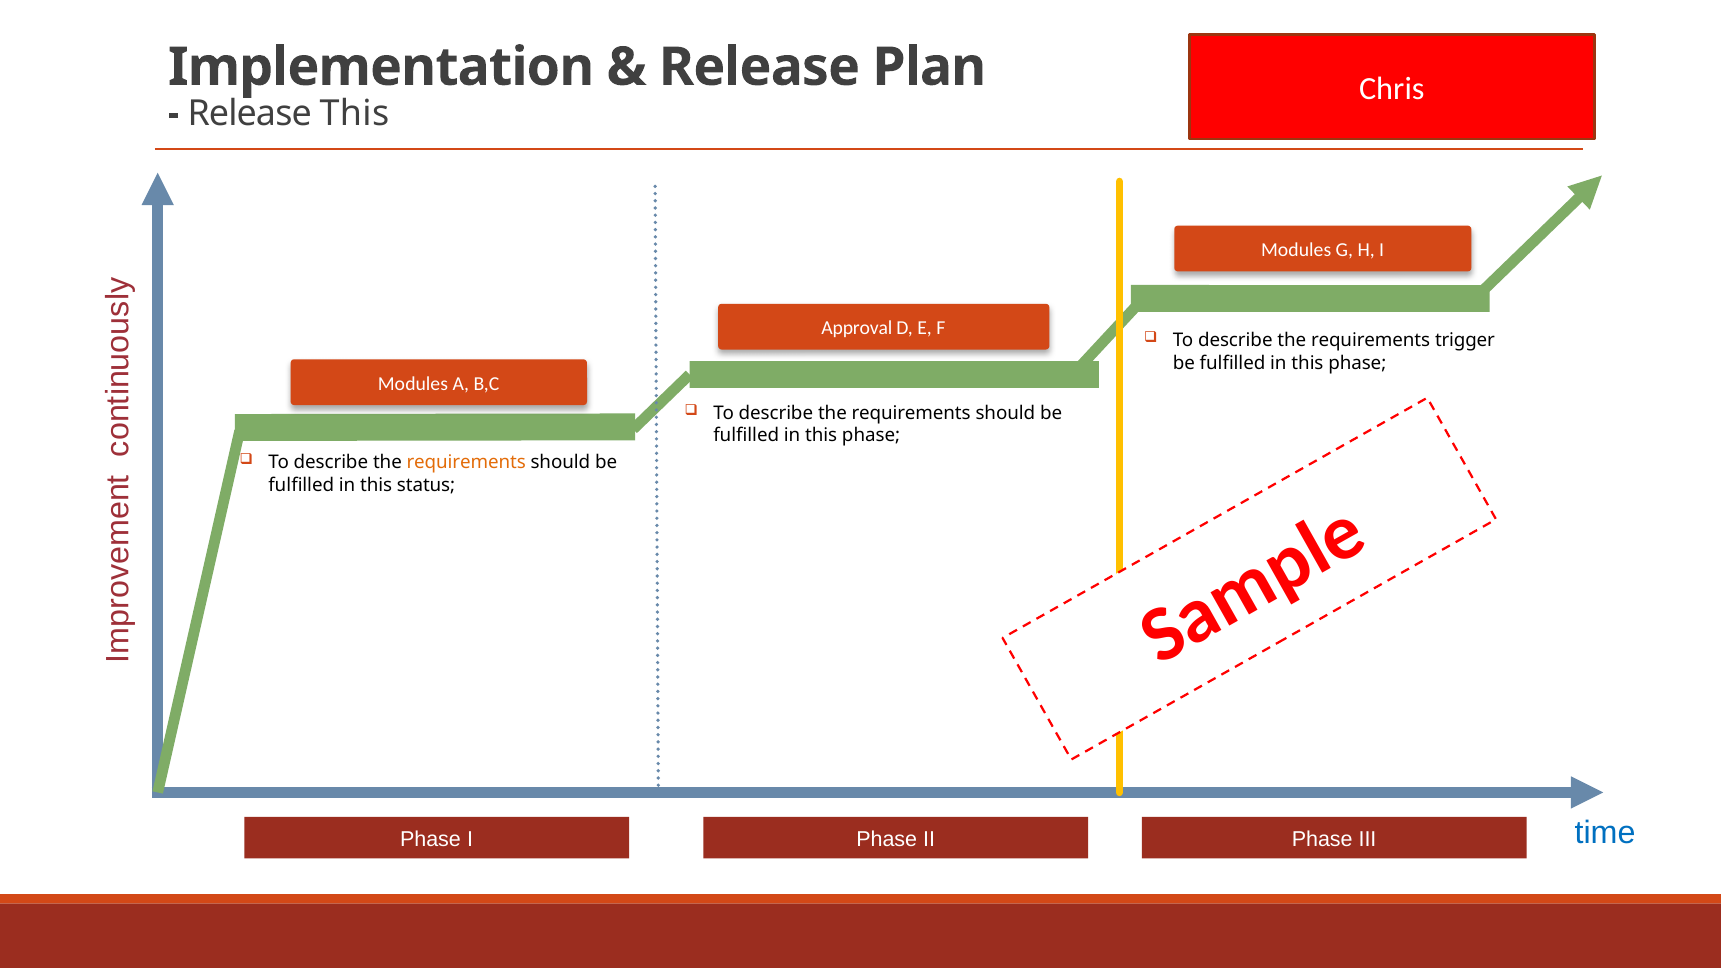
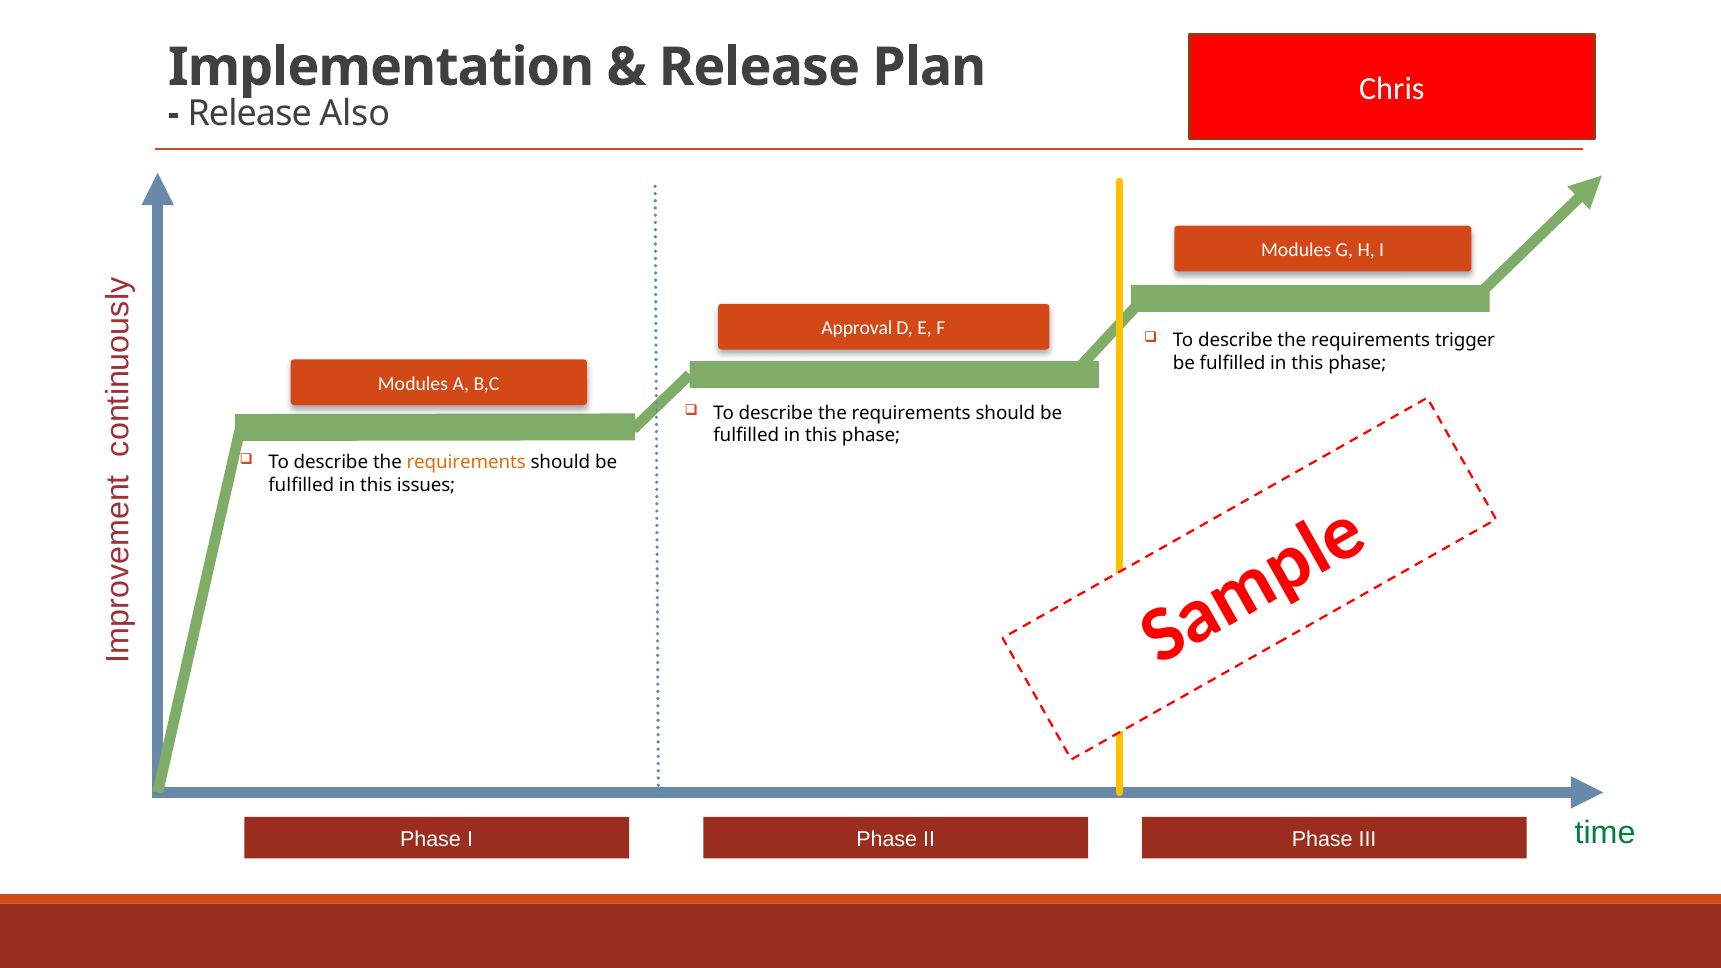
Release This: This -> Also
status: status -> issues
time colour: blue -> green
